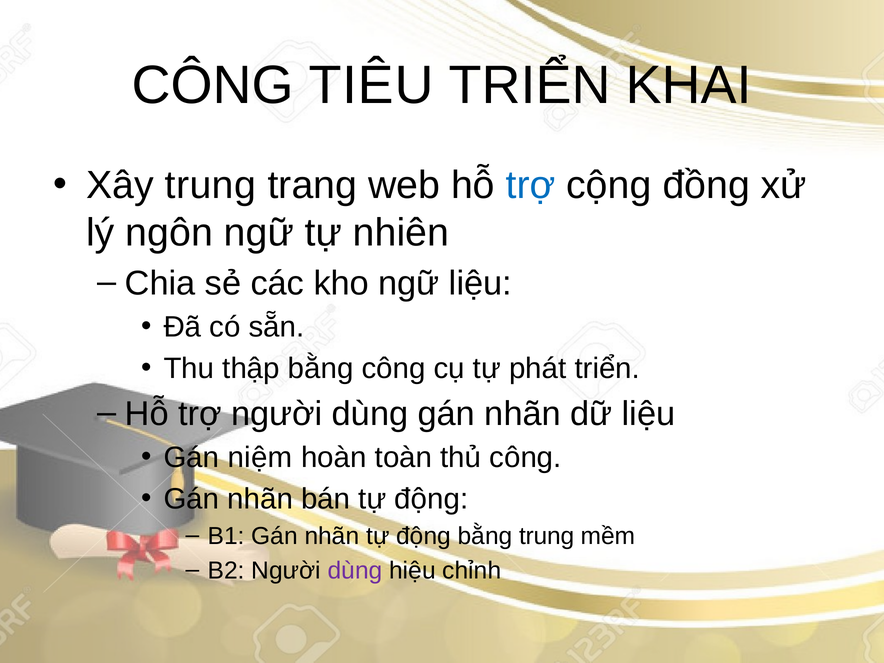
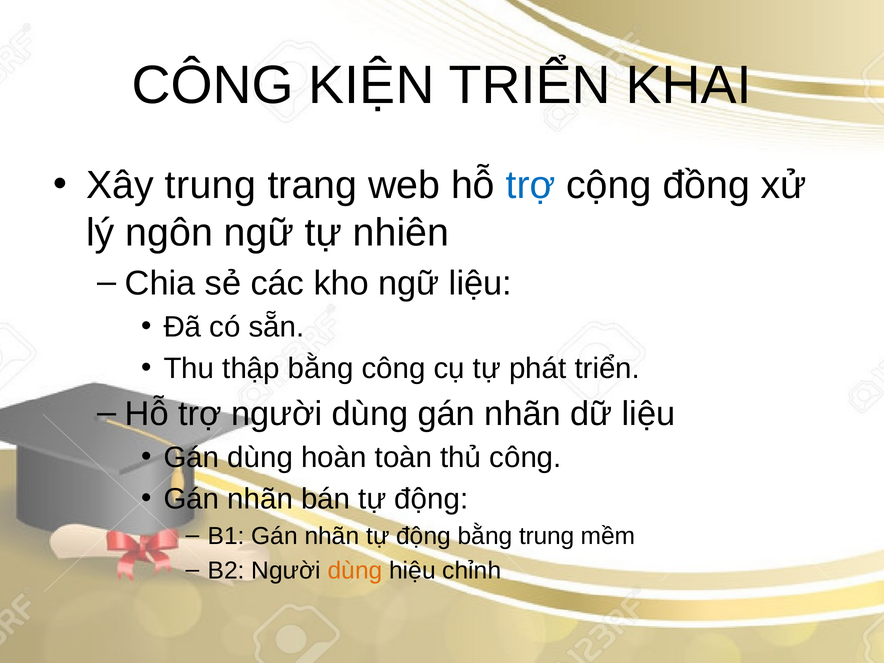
TIÊU: TIÊU -> KIỆN
Gán niệm: niệm -> dùng
dùng at (355, 570) colour: purple -> orange
